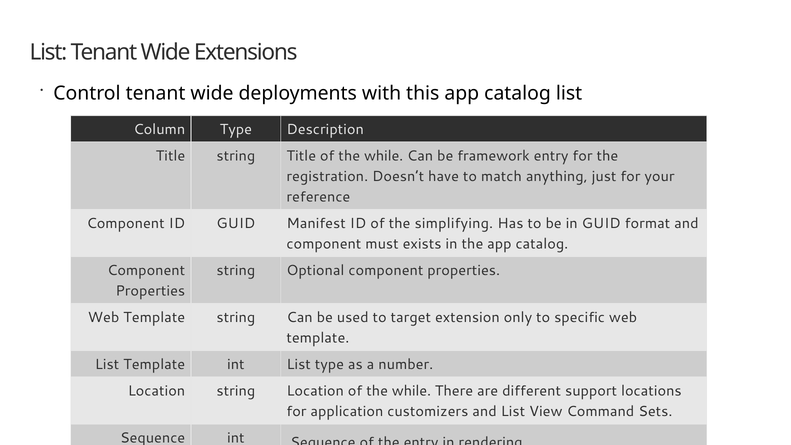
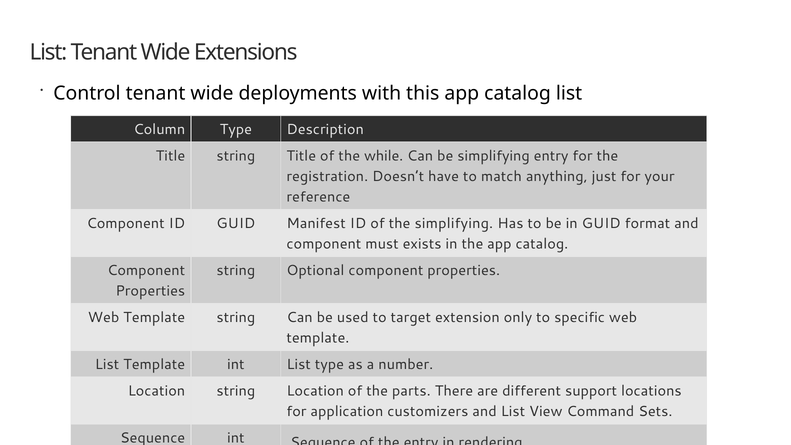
be framework: framework -> simplifying
Location of the while: while -> parts
